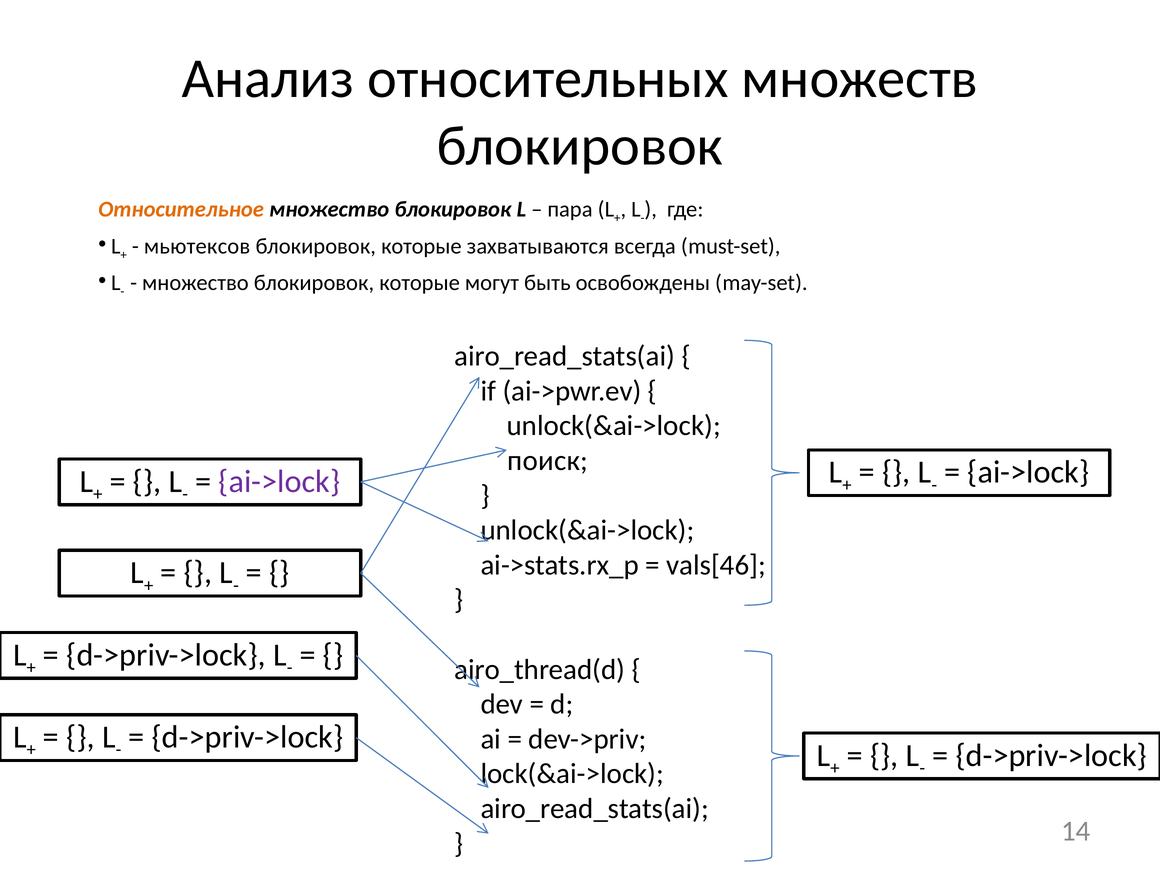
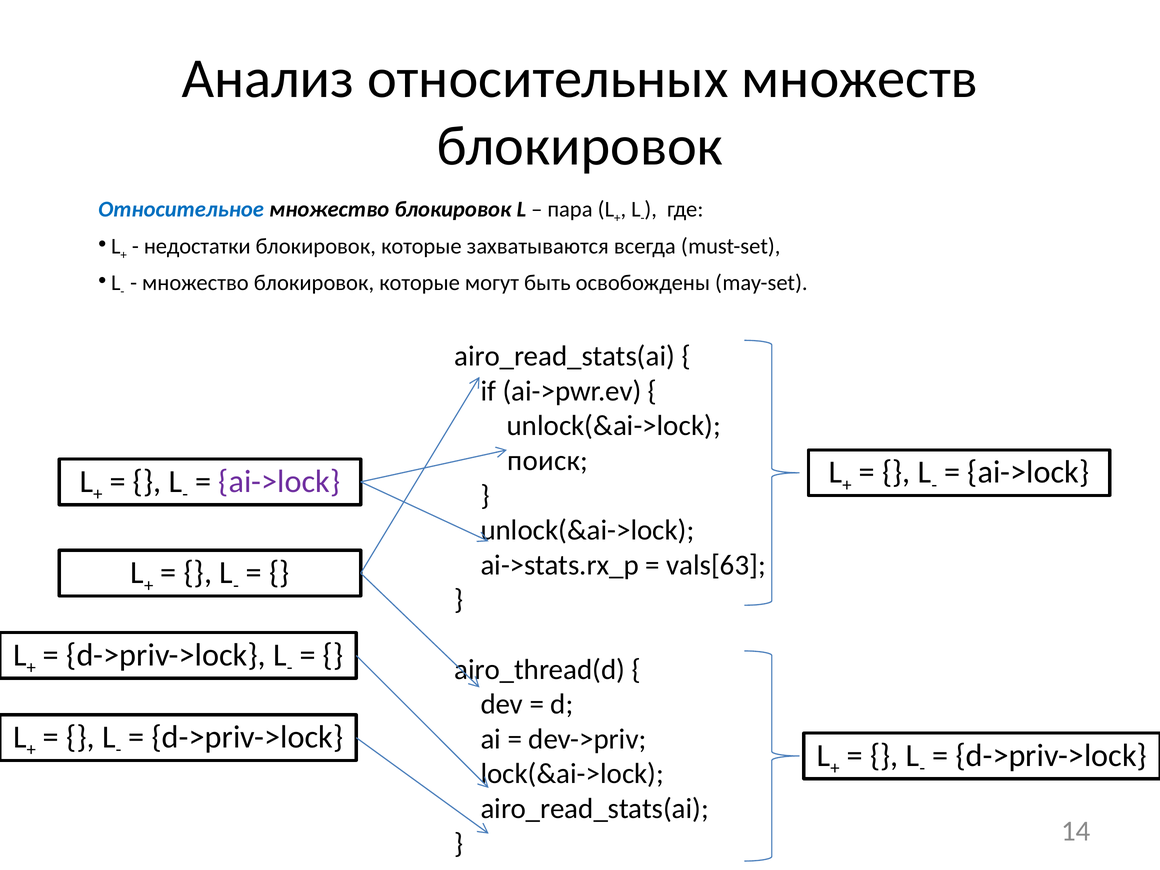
Относительное colour: orange -> blue
мьютексов: мьютексов -> недостатки
vals[46: vals[46 -> vals[63
